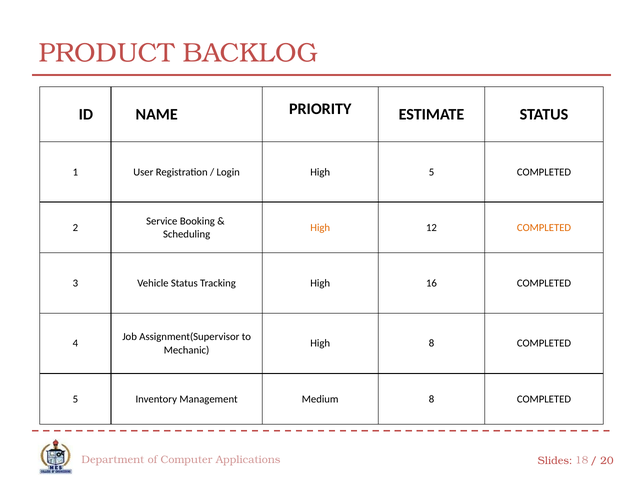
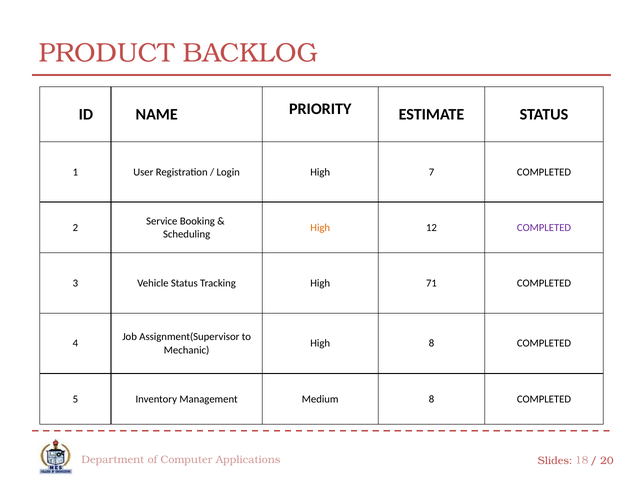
High 5: 5 -> 7
COMPLETED at (544, 228) colour: orange -> purple
16: 16 -> 71
